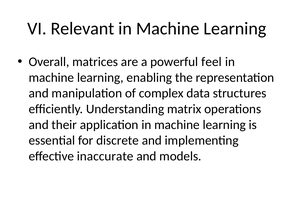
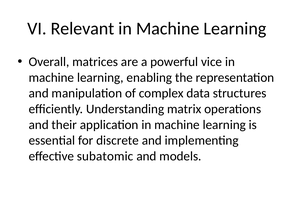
feel: feel -> vice
inaccurate: inaccurate -> subatomic
